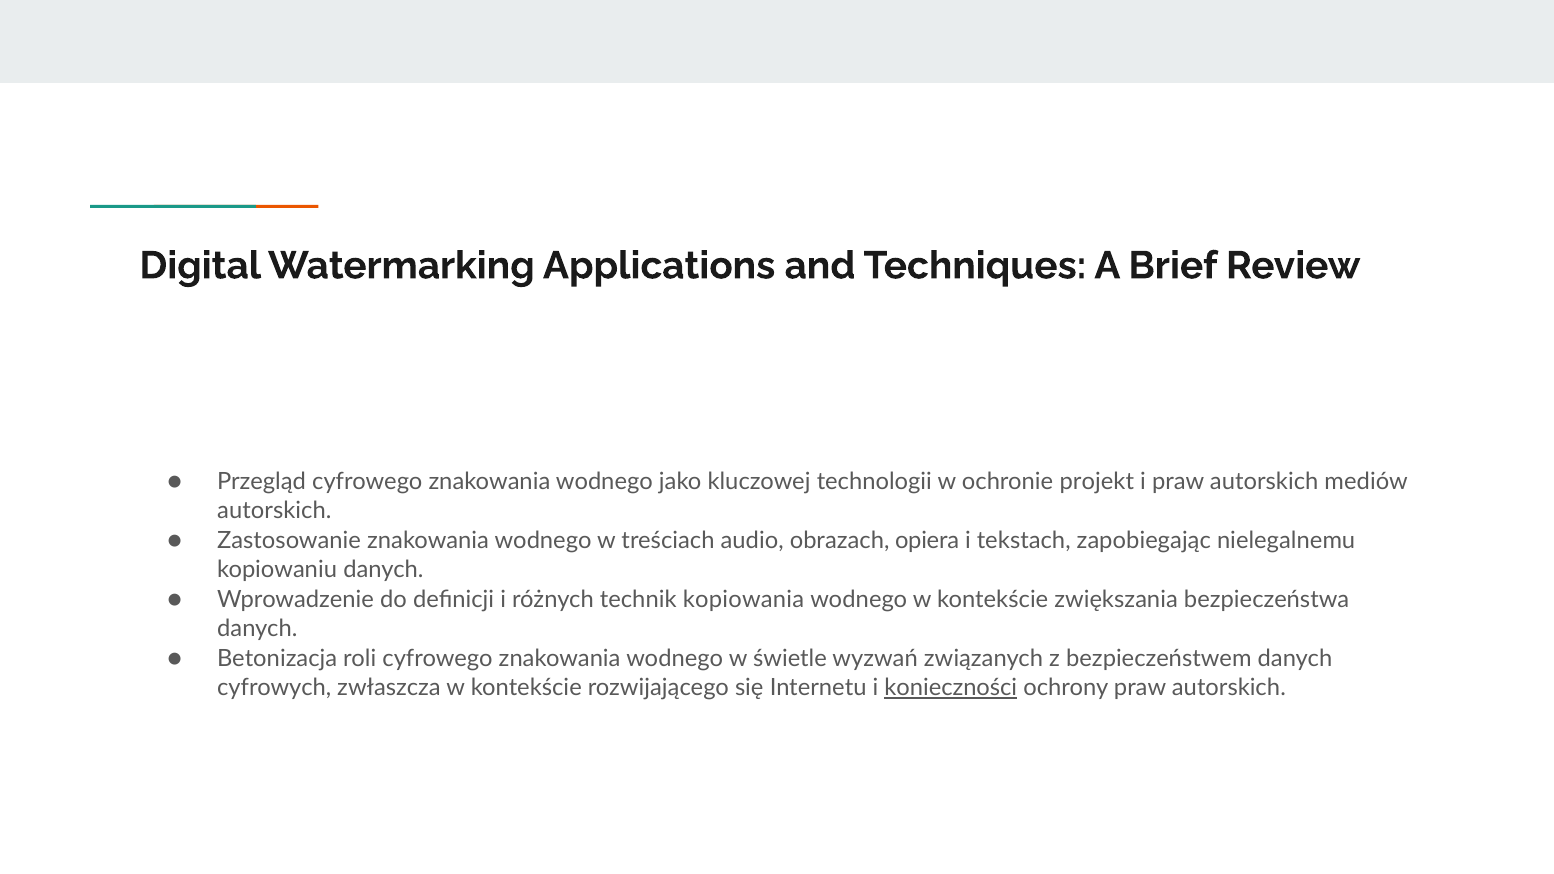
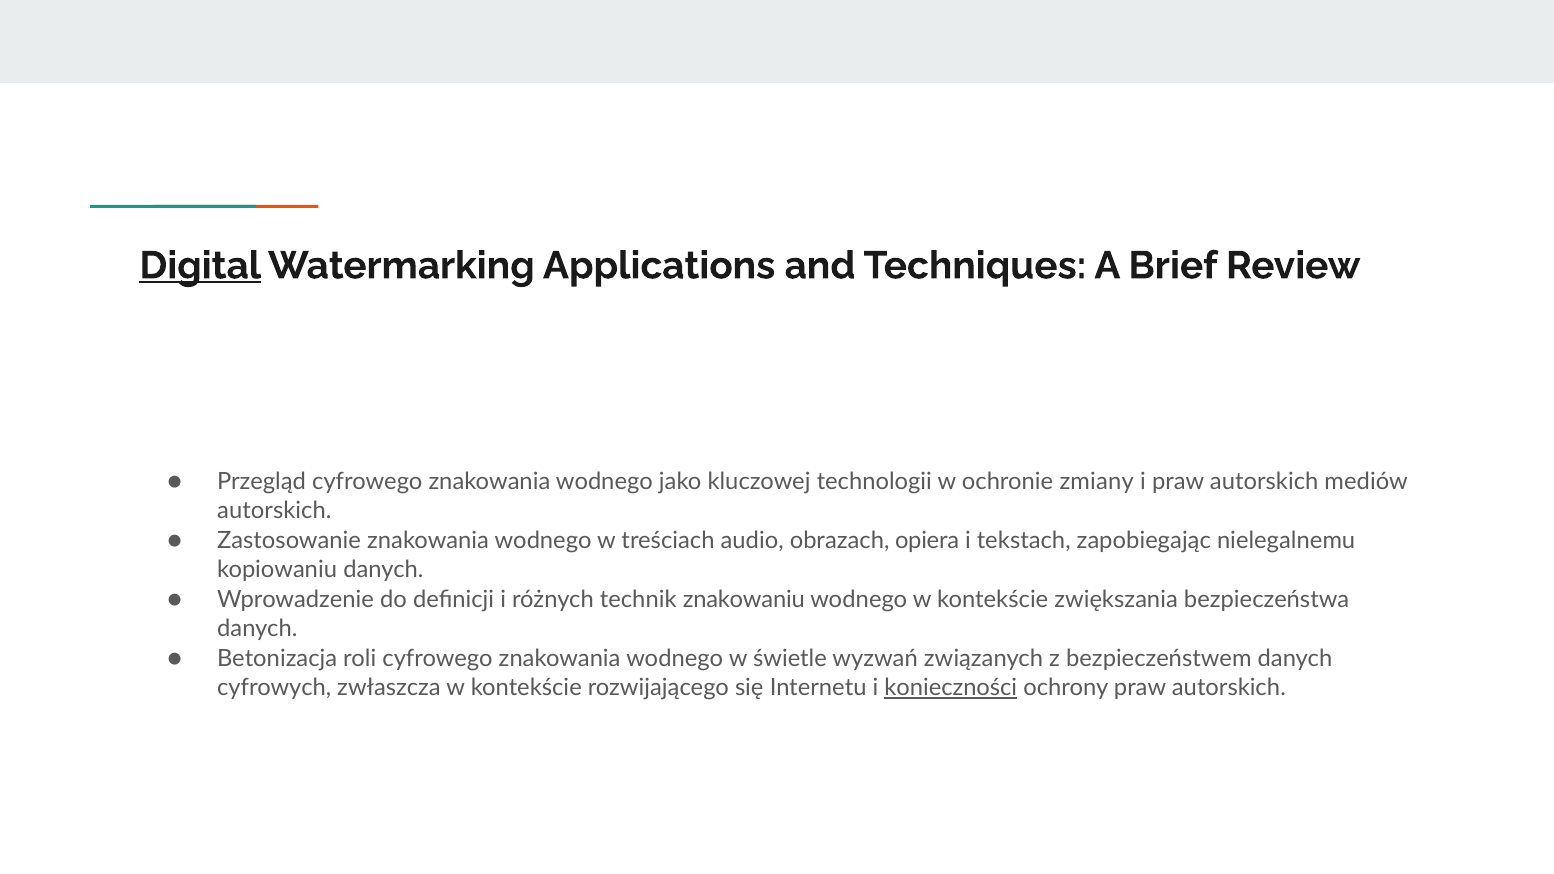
Digital underline: none -> present
projekt: projekt -> zmiany
kopiowania: kopiowania -> znakowaniu
